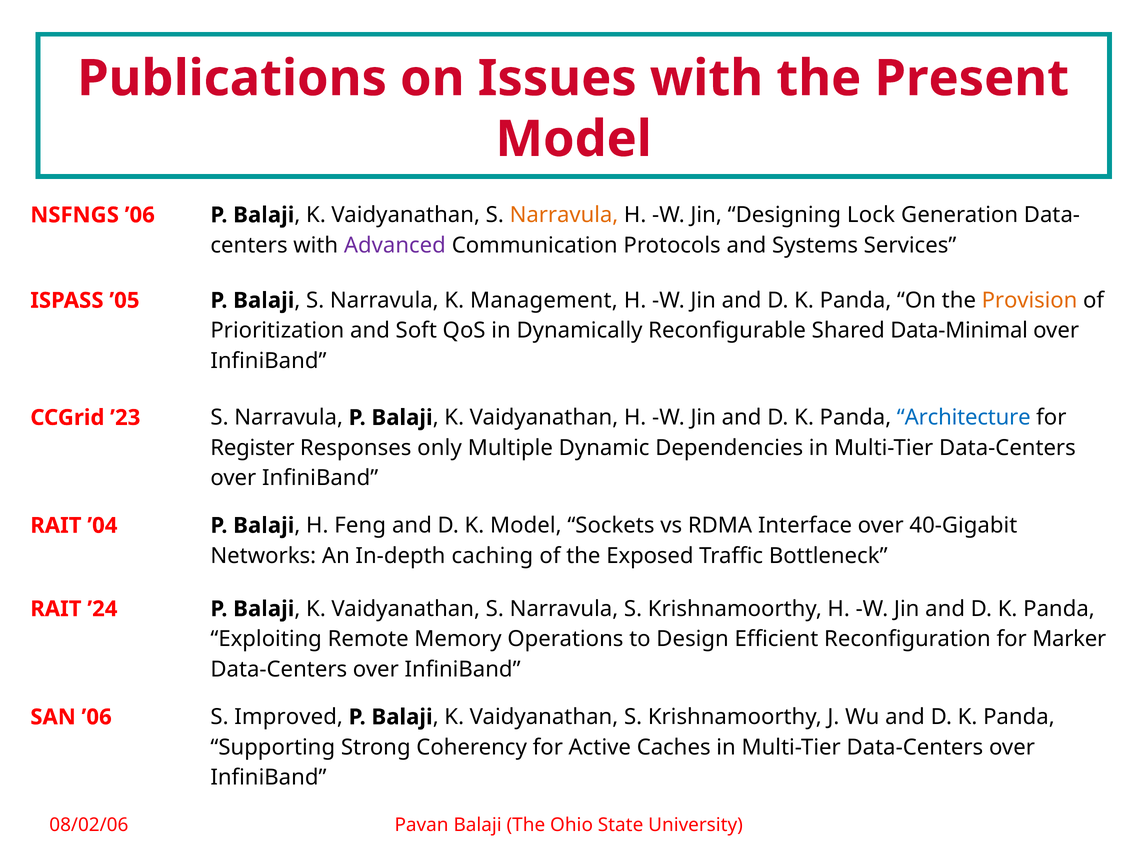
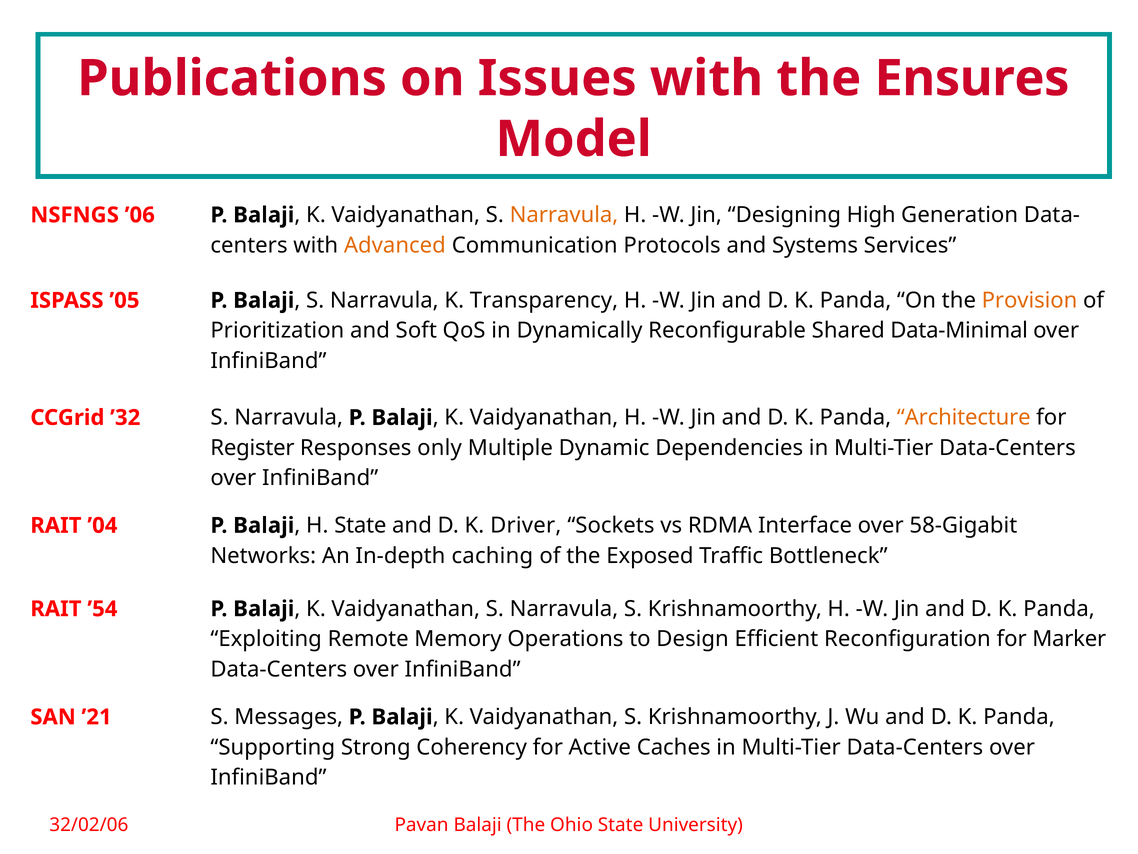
Present: Present -> Ensures
Lock: Lock -> High
Advanced colour: purple -> orange
Management: Management -> Transparency
’23: ’23 -> ’32
Architecture colour: blue -> orange
H Feng: Feng -> State
K Model: Model -> Driver
40-Gigabit: 40-Gigabit -> 58-Gigabit
’24: ’24 -> ’54
SAN ’06: ’06 -> ’21
Improved: Improved -> Messages
08/02/06: 08/02/06 -> 32/02/06
